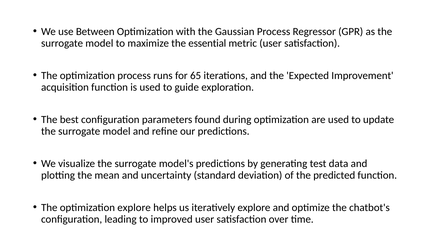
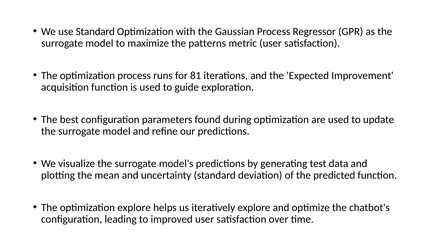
use Between: Between -> Standard
essential: essential -> patterns
65: 65 -> 81
